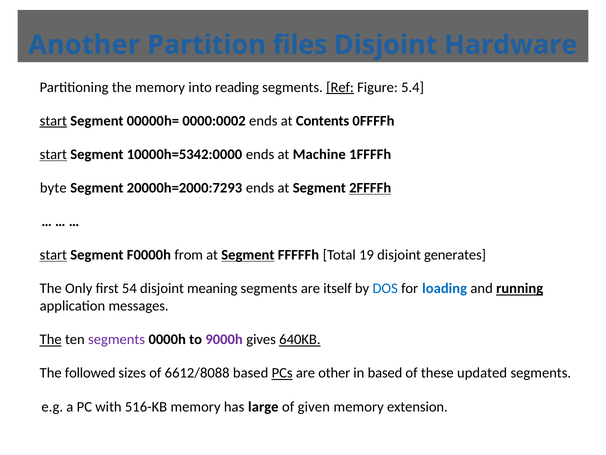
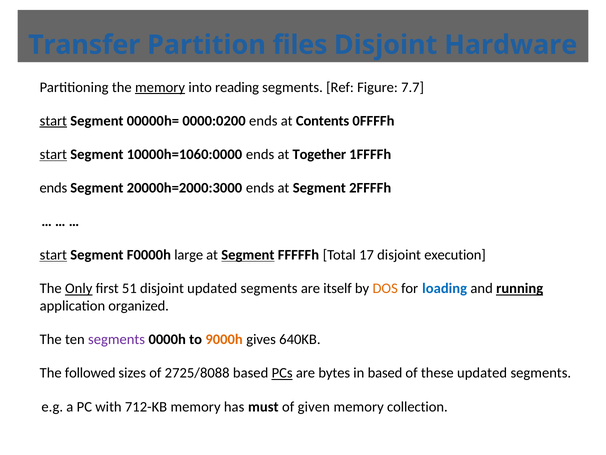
Another: Another -> Transfer
memory at (160, 87) underline: none -> present
Ref underline: present -> none
5.4: 5.4 -> 7.7
0000:0002: 0000:0002 -> 0000:0200
10000h=5342:0000: 10000h=5342:0000 -> 10000h=1060:0000
Machine: Machine -> Together
byte at (53, 188): byte -> ends
20000h=2000:7293: 20000h=2000:7293 -> 20000h=2000:3000
2FFFFh underline: present -> none
from: from -> large
19: 19 -> 17
generates: generates -> execution
Only underline: none -> present
54: 54 -> 51
disjoint meaning: meaning -> updated
DOS colour: blue -> orange
messages: messages -> organized
The at (51, 339) underline: present -> none
9000h colour: purple -> orange
640KB underline: present -> none
6612/8088: 6612/8088 -> 2725/8088
other: other -> bytes
516-KB: 516-KB -> 712-KB
large: large -> must
extension: extension -> collection
